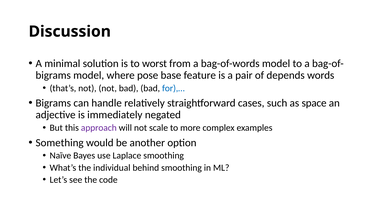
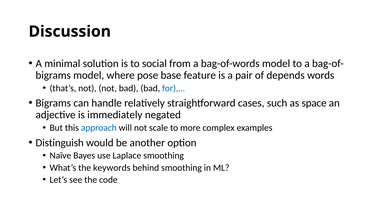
worst: worst -> social
approach colour: purple -> blue
Something: Something -> Distinguish
individual: individual -> keywords
